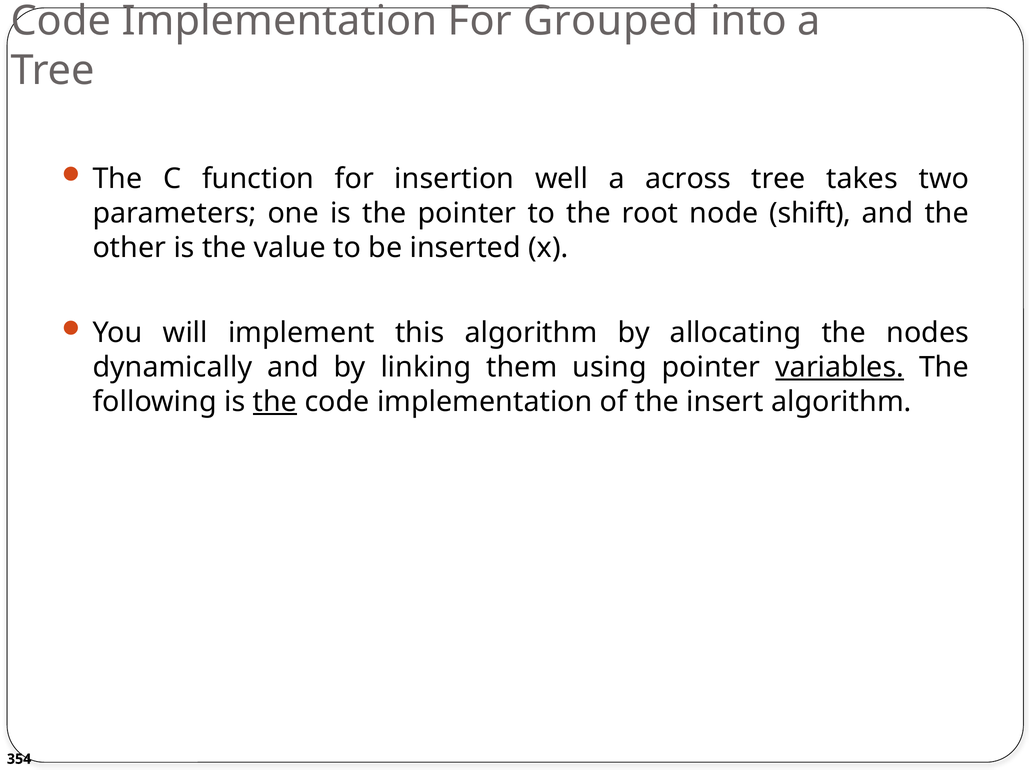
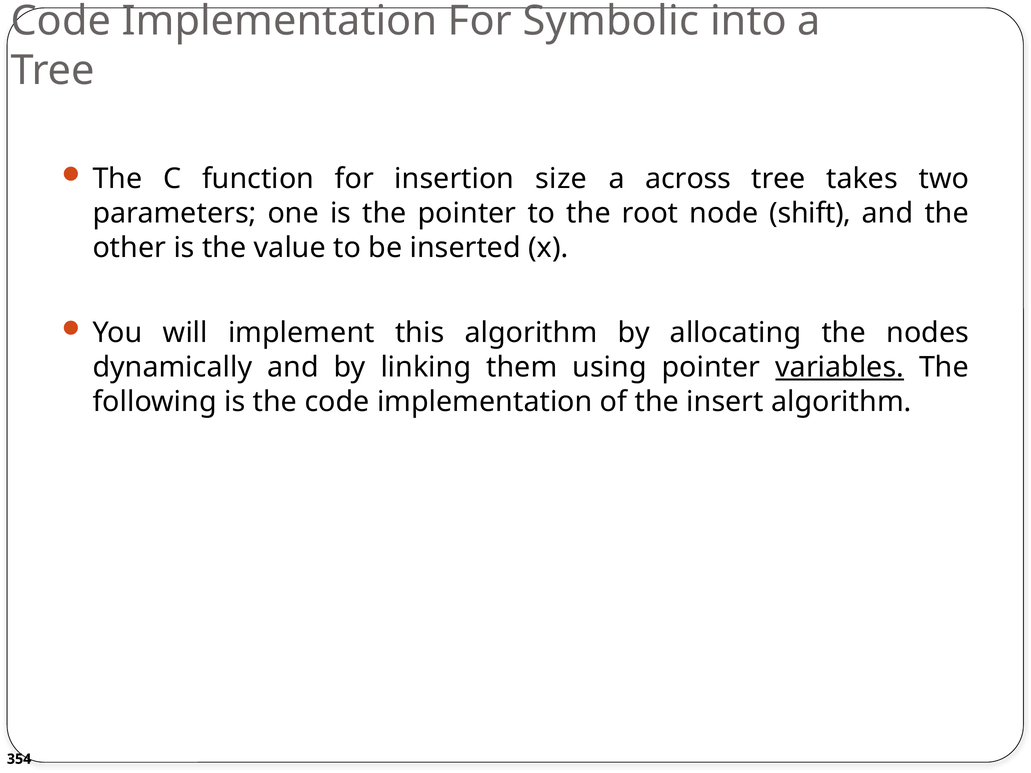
Grouped: Grouped -> Symbolic
well: well -> size
the at (275, 402) underline: present -> none
